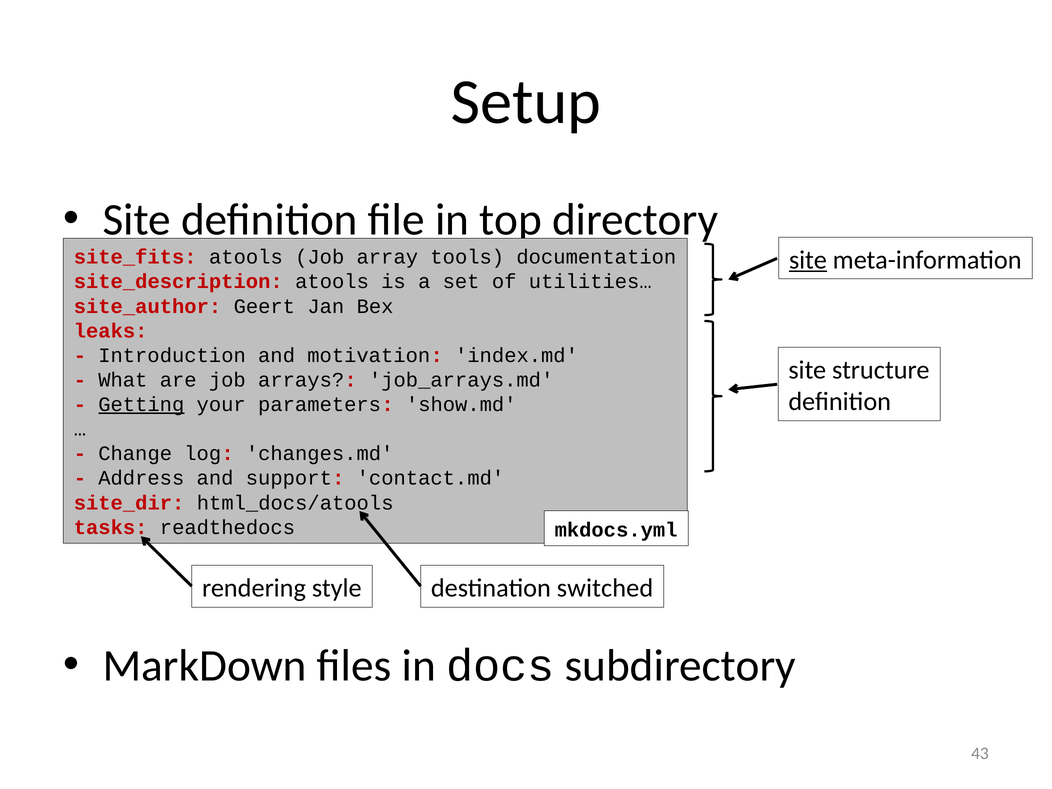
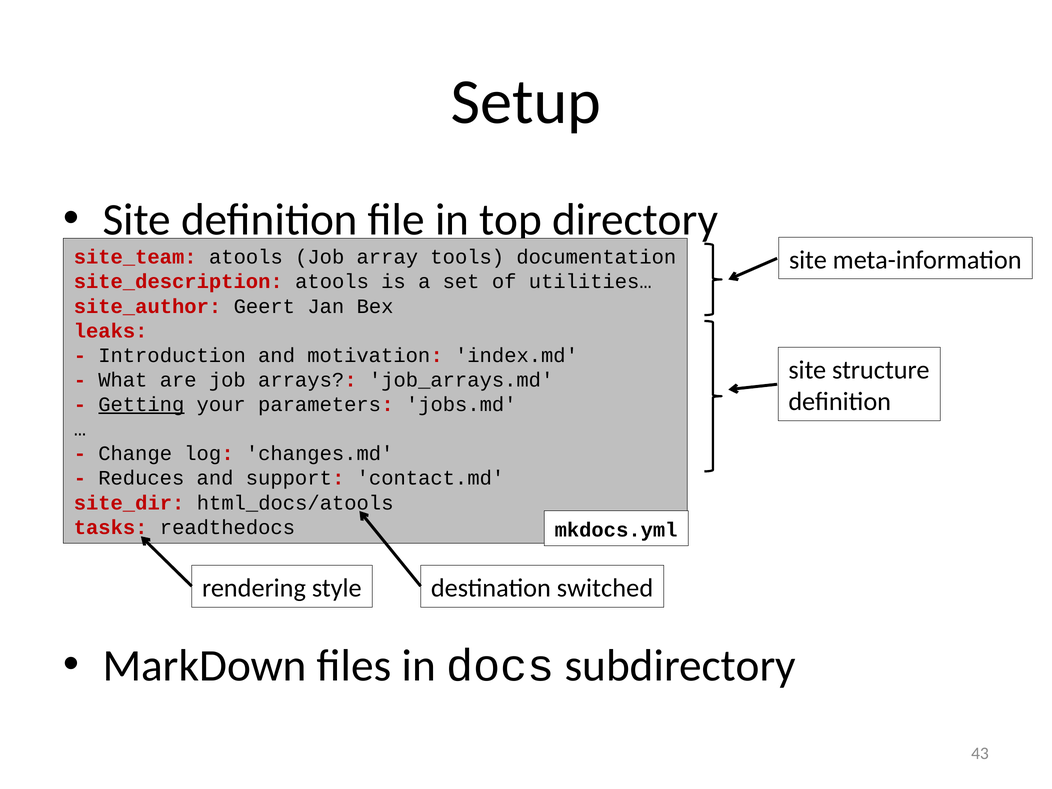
site at (808, 260) underline: present -> none
site_fits: site_fits -> site_team
show.md: show.md -> jobs.md
Address: Address -> Reduces
